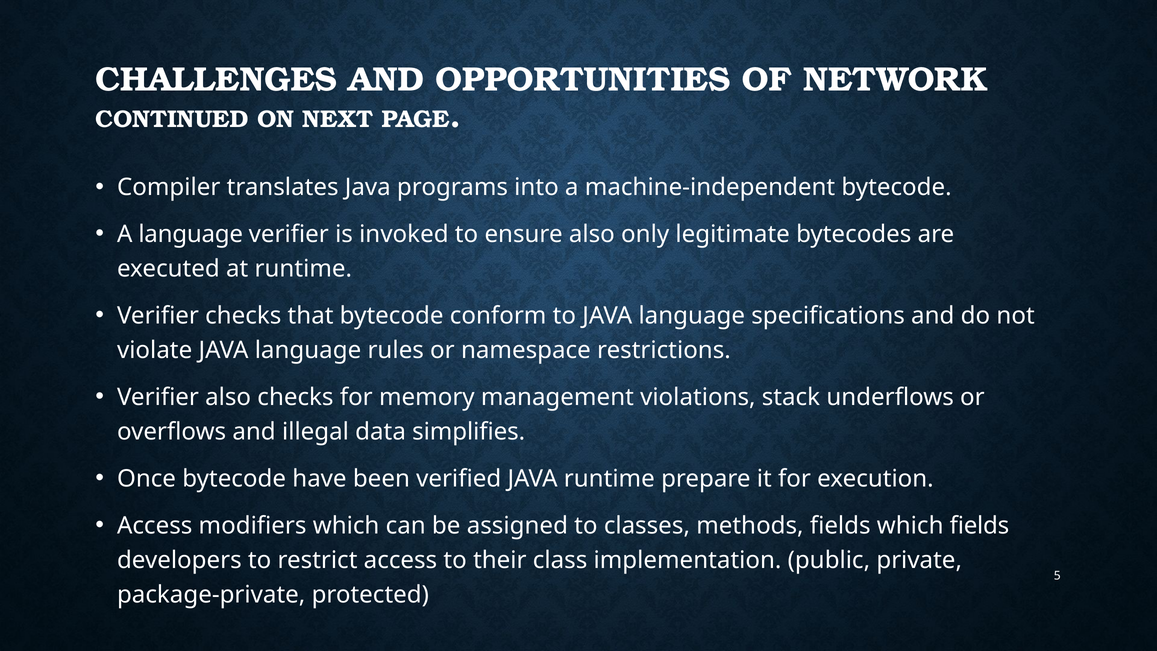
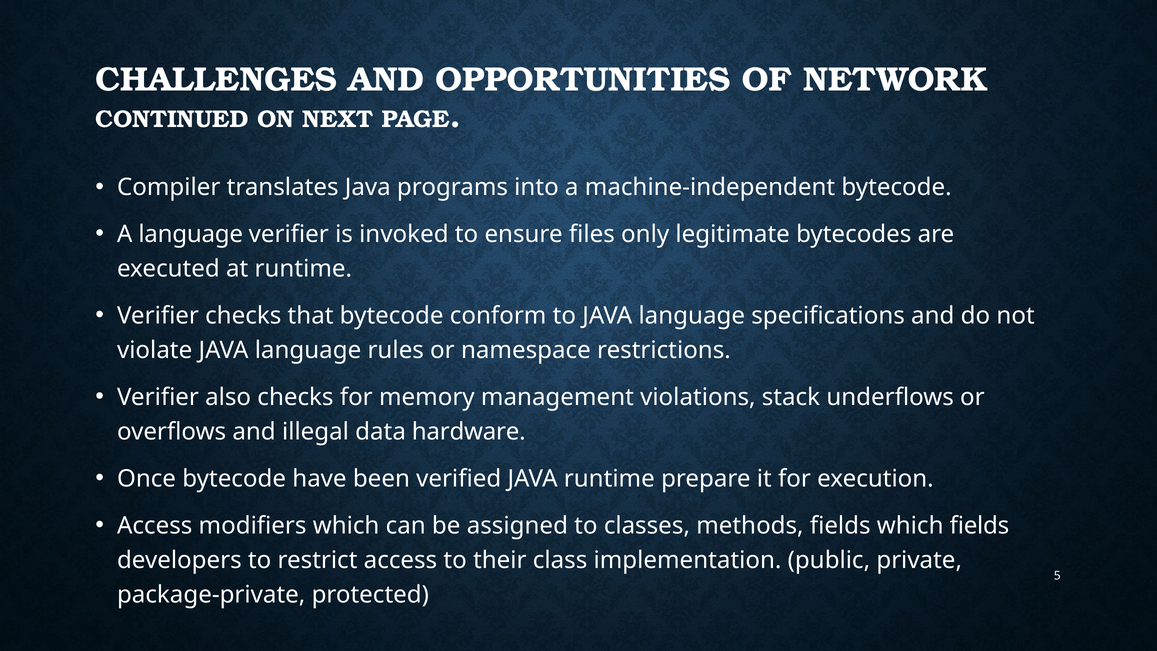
ensure also: also -> files
simplifies: simplifies -> hardware
